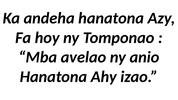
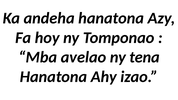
anio: anio -> tena
